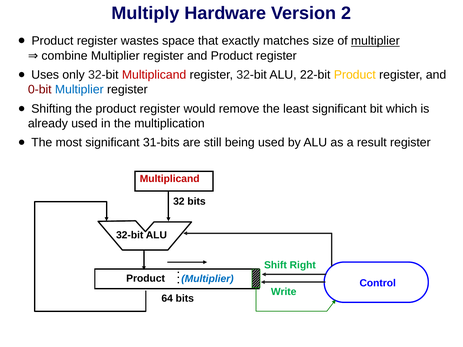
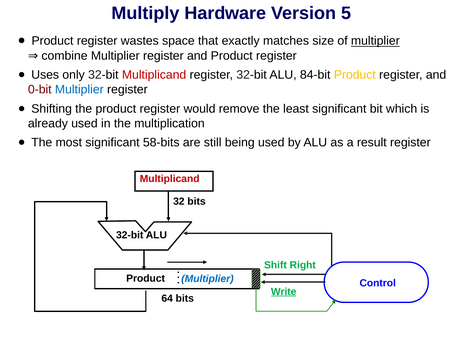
2: 2 -> 5
22-bit: 22-bit -> 84-bit
31-bits: 31-bits -> 58-bits
Write underline: none -> present
